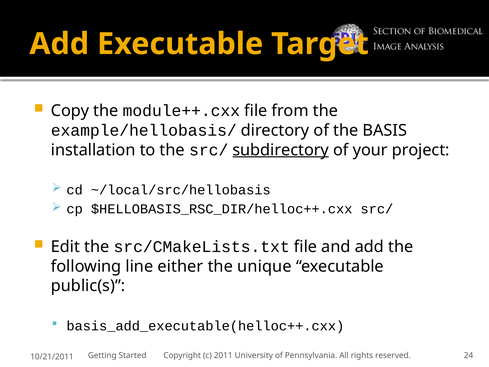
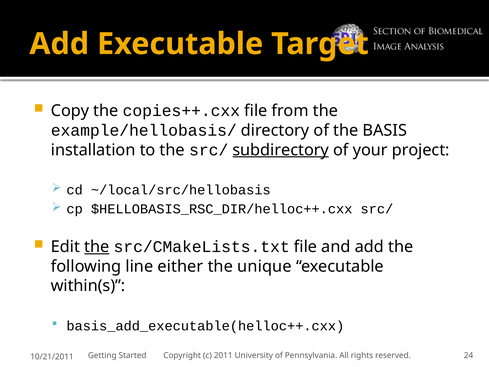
module++.cxx: module++.cxx -> copies++.cxx
the at (97, 247) underline: none -> present
public(s: public(s -> within(s
